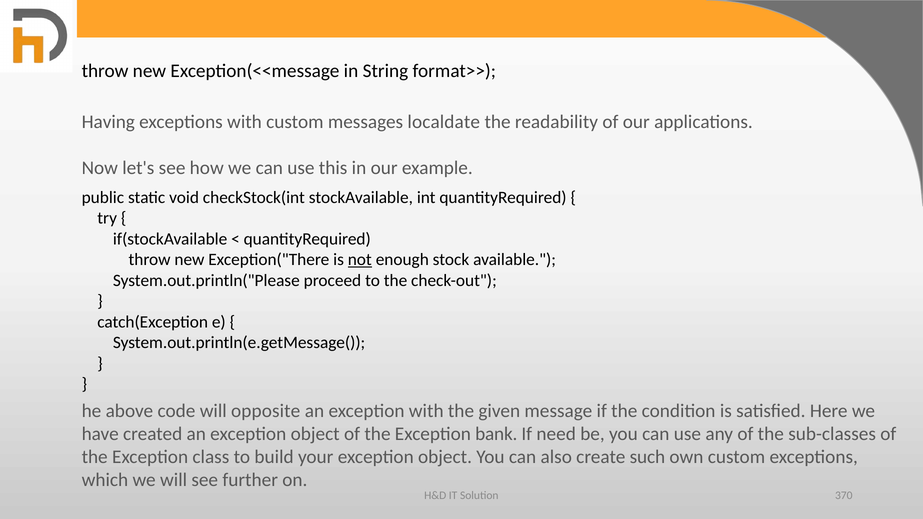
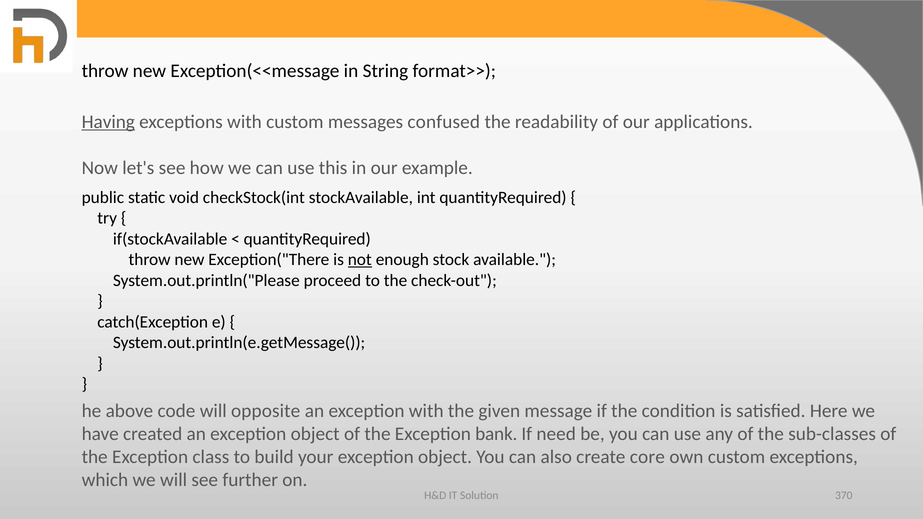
Having underline: none -> present
localdate: localdate -> confused
such: such -> core
